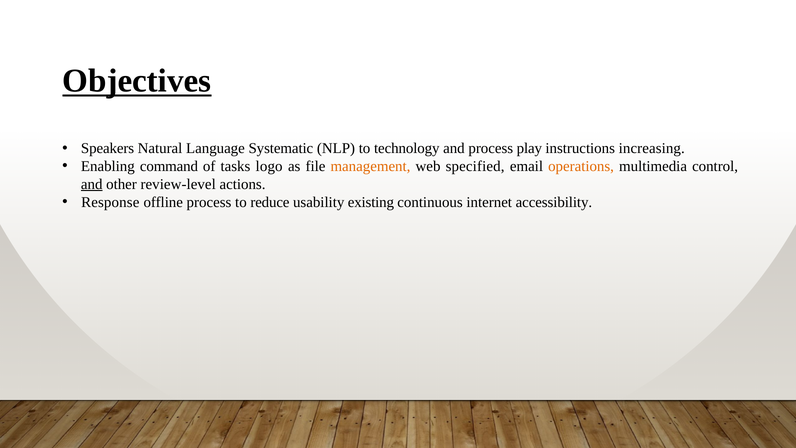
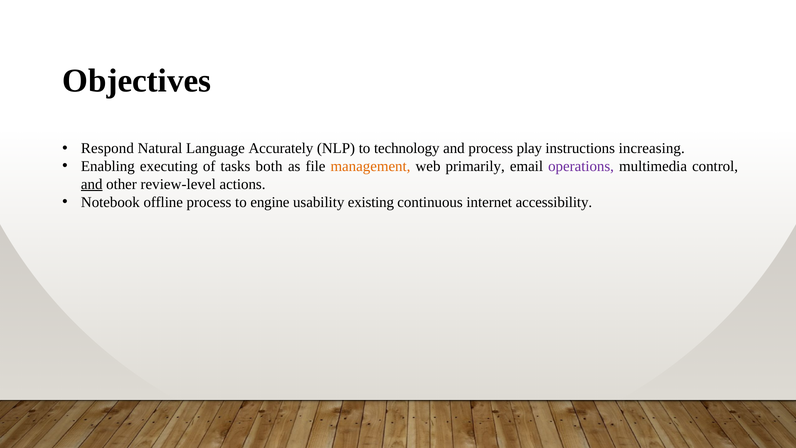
Objectives underline: present -> none
Speakers: Speakers -> Respond
Systematic: Systematic -> Accurately
command: command -> executing
logo: logo -> both
specified: specified -> primarily
operations colour: orange -> purple
Response: Response -> Notebook
reduce: reduce -> engine
